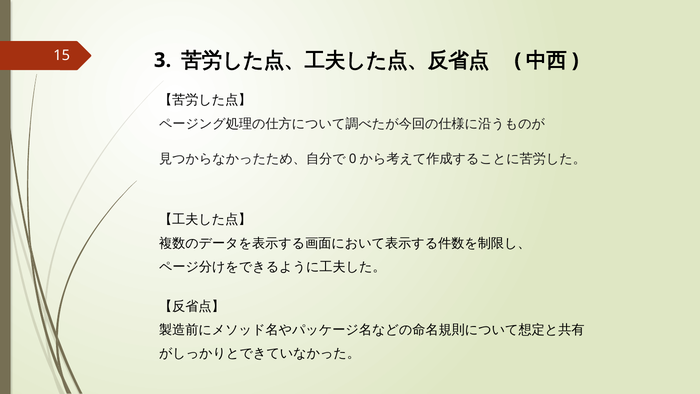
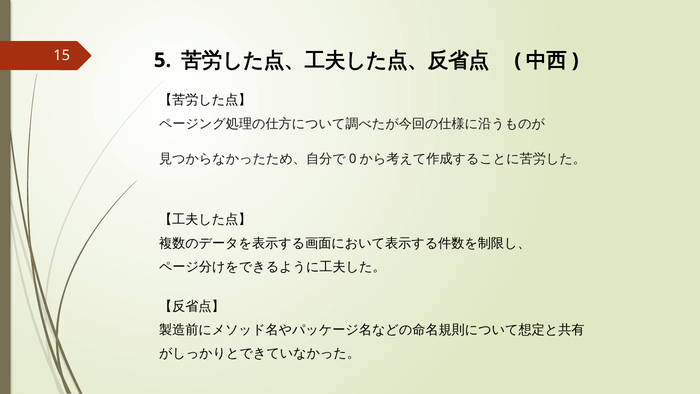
3: 3 -> 5
